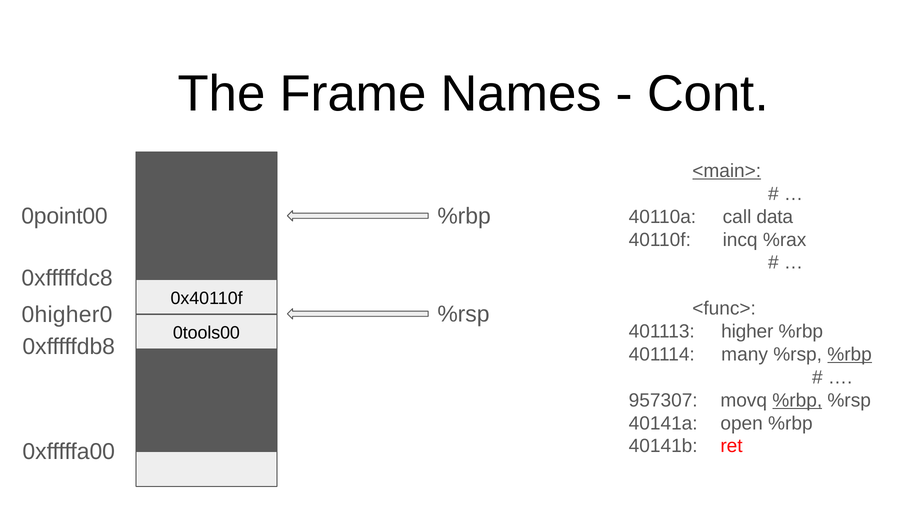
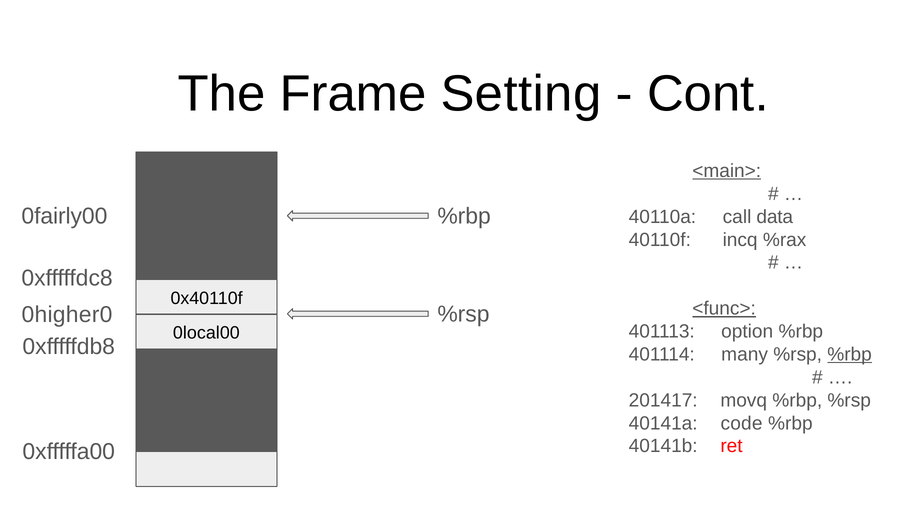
Names: Names -> Setting
0point00: 0point00 -> 0fairly00
<func> underline: none -> present
higher: higher -> option
0tools00: 0tools00 -> 0local00
957307: 957307 -> 201417
%rbp at (797, 400) underline: present -> none
open: open -> code
